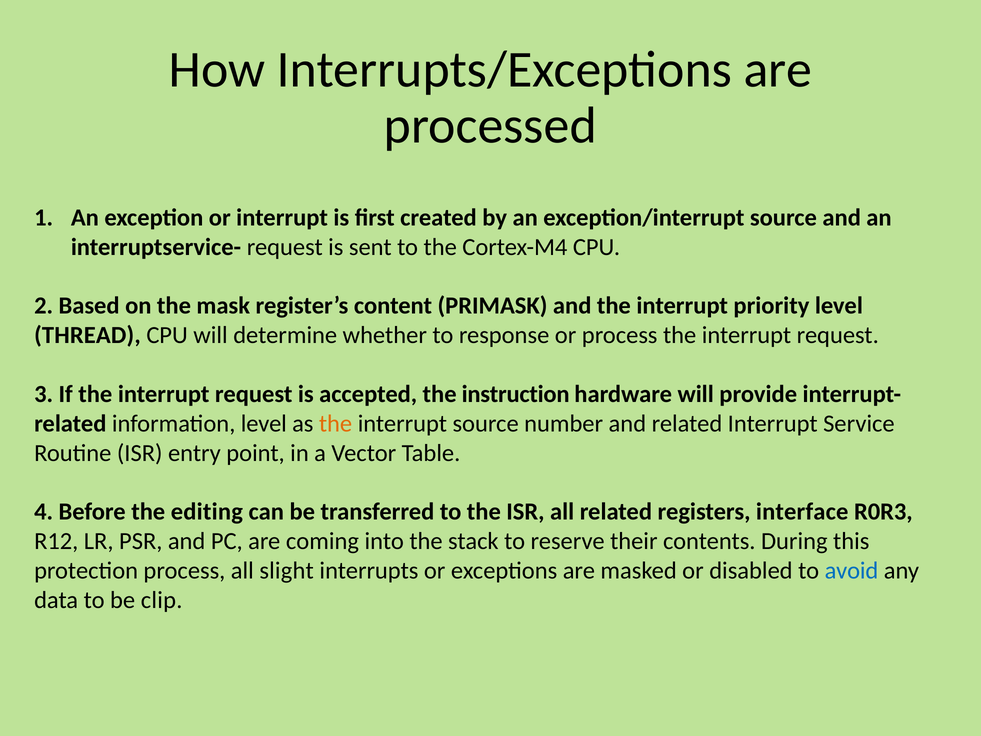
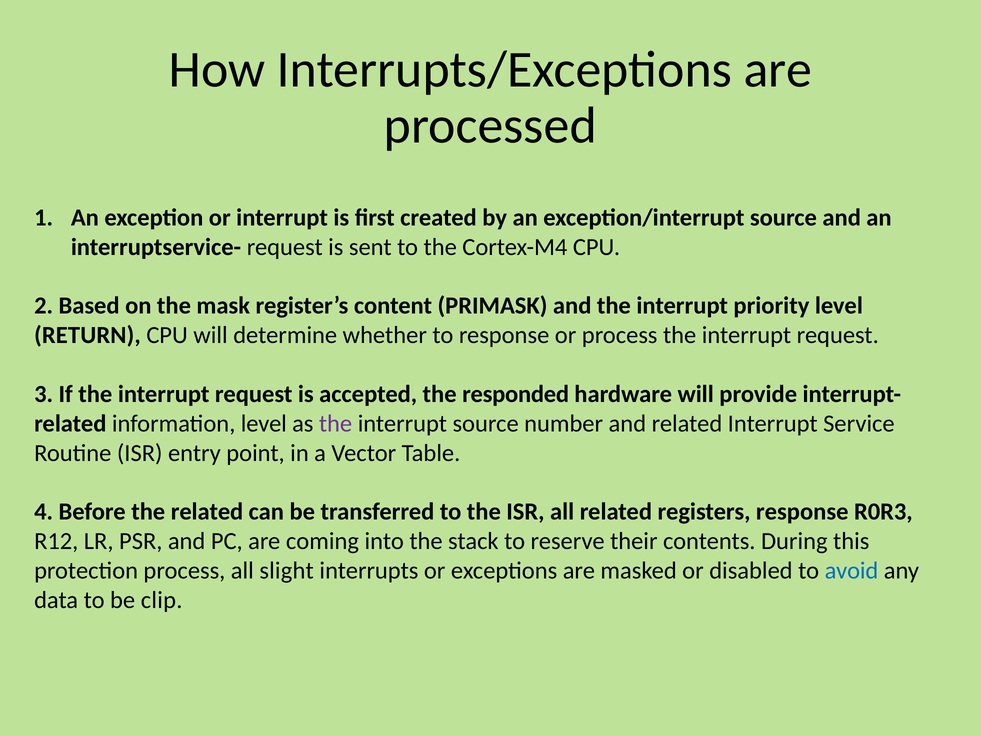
THREAD: THREAD -> RETURN
instruction: instruction -> responded
the at (336, 423) colour: orange -> purple
the editing: editing -> related
registers interface: interface -> response
